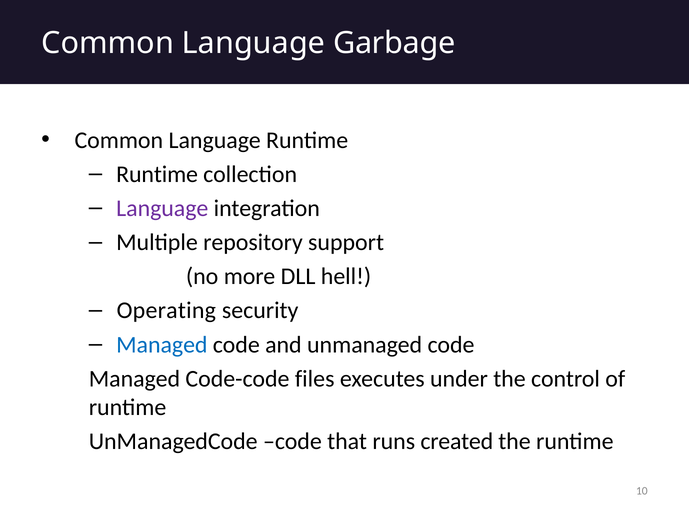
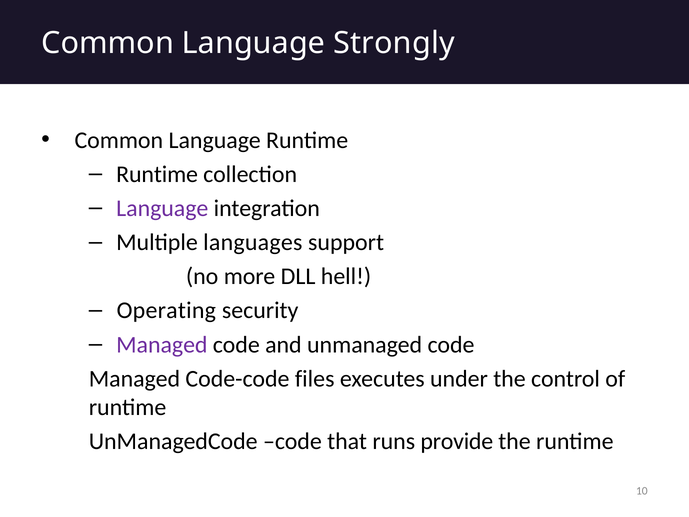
Garbage: Garbage -> Strongly
repository: repository -> languages
Managed at (162, 344) colour: blue -> purple
created: created -> provide
